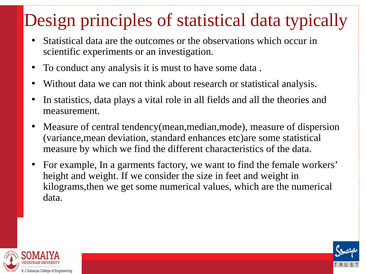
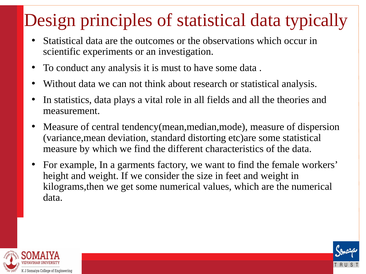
enhances: enhances -> distorting
